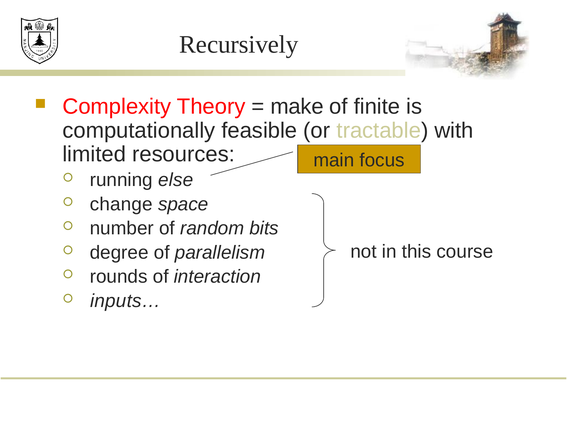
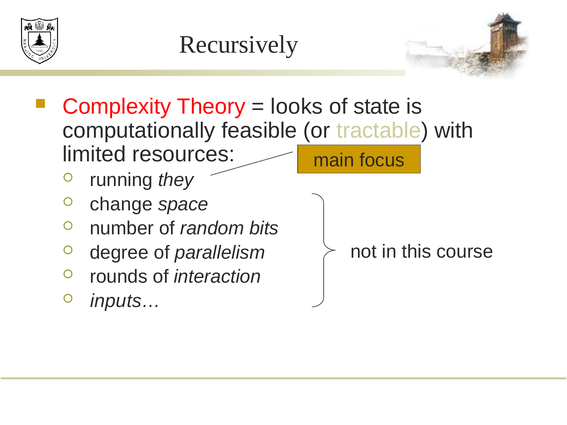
make: make -> looks
finite: finite -> state
else: else -> they
